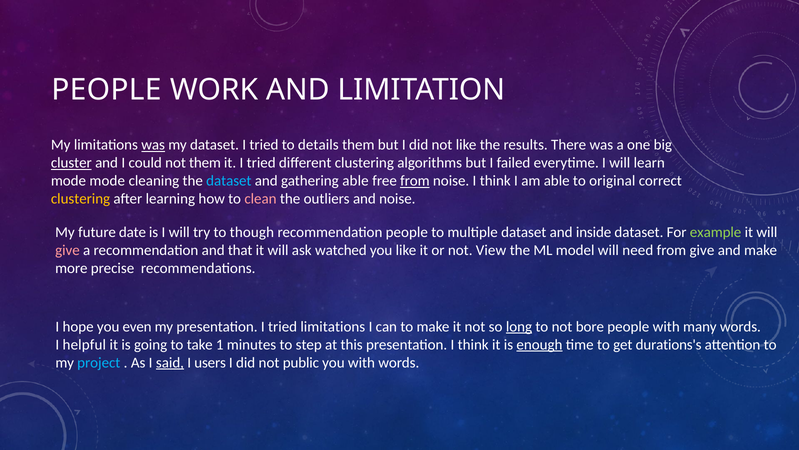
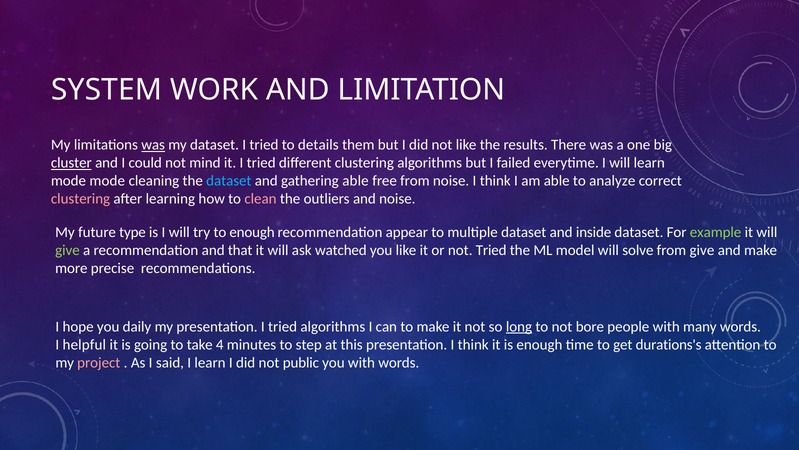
PEOPLE at (106, 90): PEOPLE -> SYSTEM
not them: them -> mind
from at (415, 181) underline: present -> none
original: original -> analyze
clustering at (81, 199) colour: yellow -> pink
date: date -> type
to though: though -> enough
recommendation people: people -> appear
give at (67, 250) colour: pink -> light green
not View: View -> Tried
need: need -> solve
even: even -> daily
tried limitations: limitations -> algorithms
1: 1 -> 4
enough at (539, 344) underline: present -> none
project colour: light blue -> pink
said underline: present -> none
I users: users -> learn
